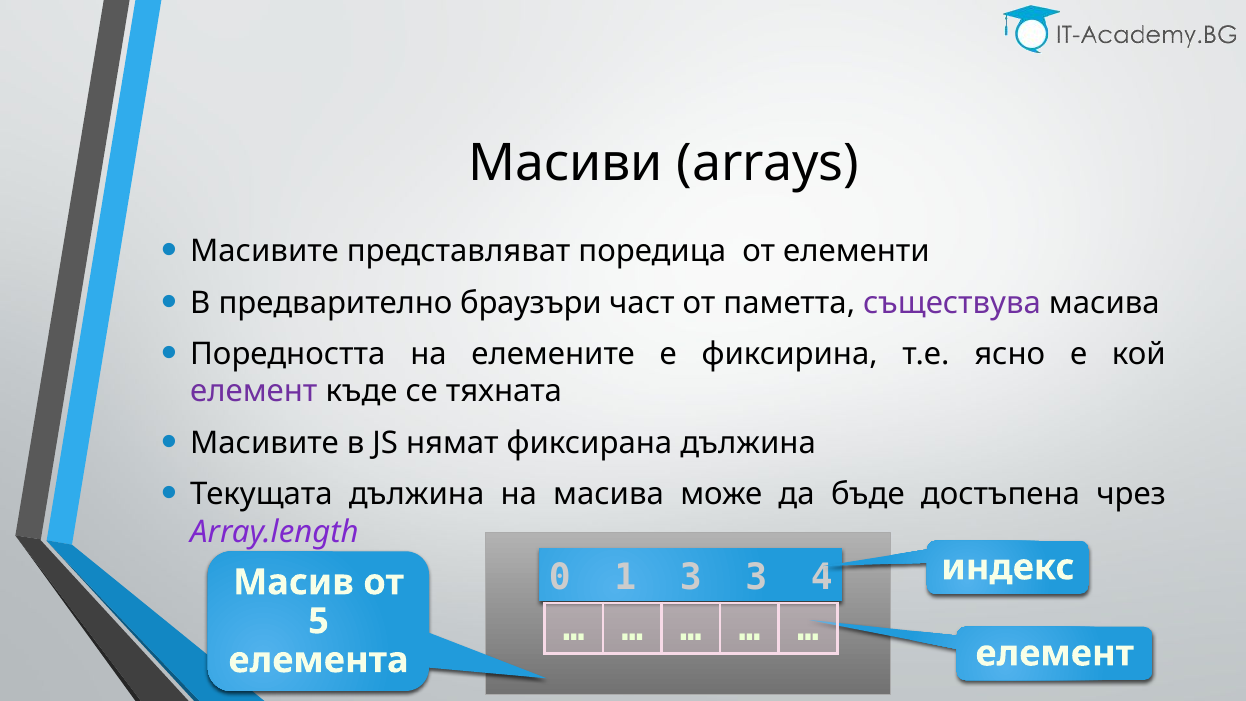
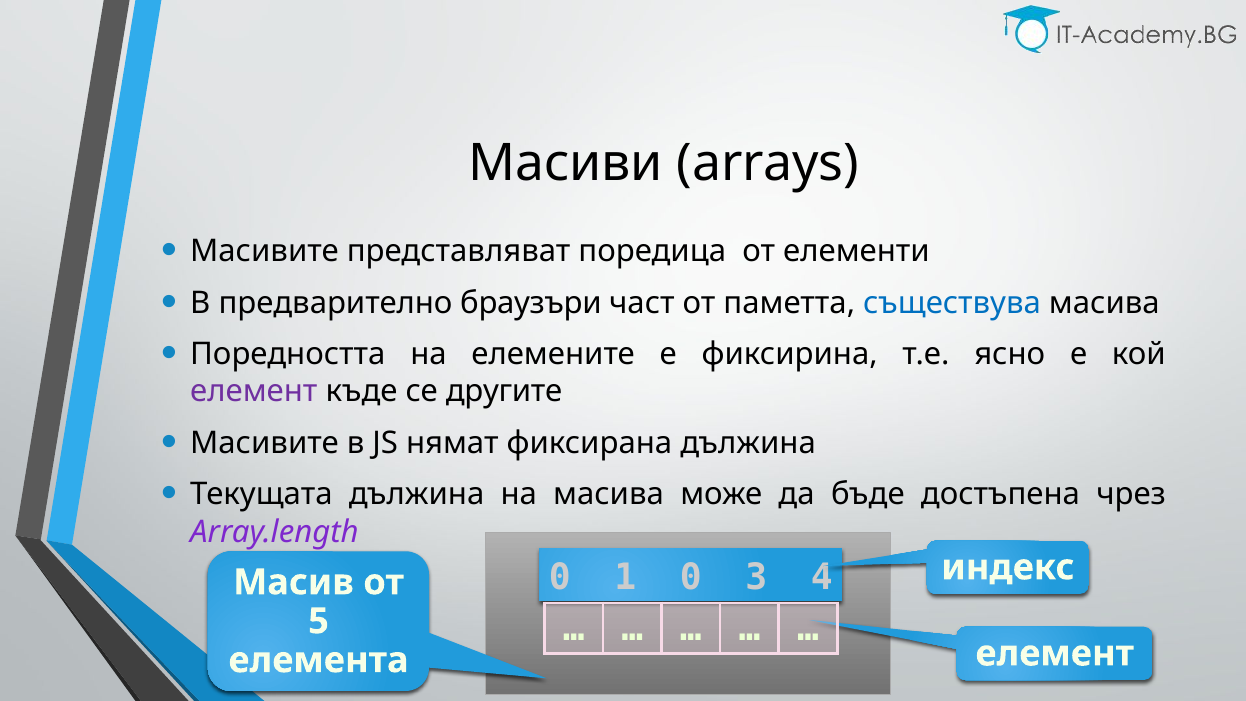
съществува colour: purple -> blue
тяхната: тяхната -> другите
1 3: 3 -> 0
